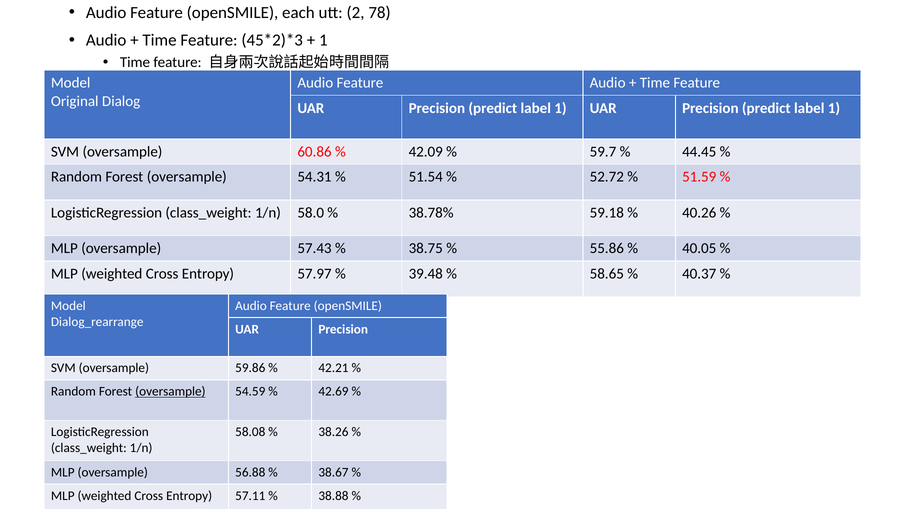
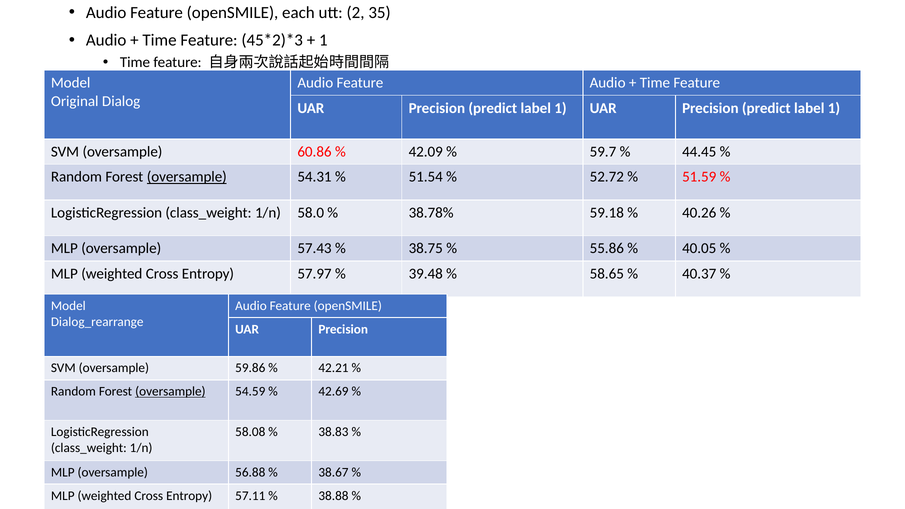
78: 78 -> 35
oversample at (187, 177) underline: none -> present
38.26: 38.26 -> 38.83
